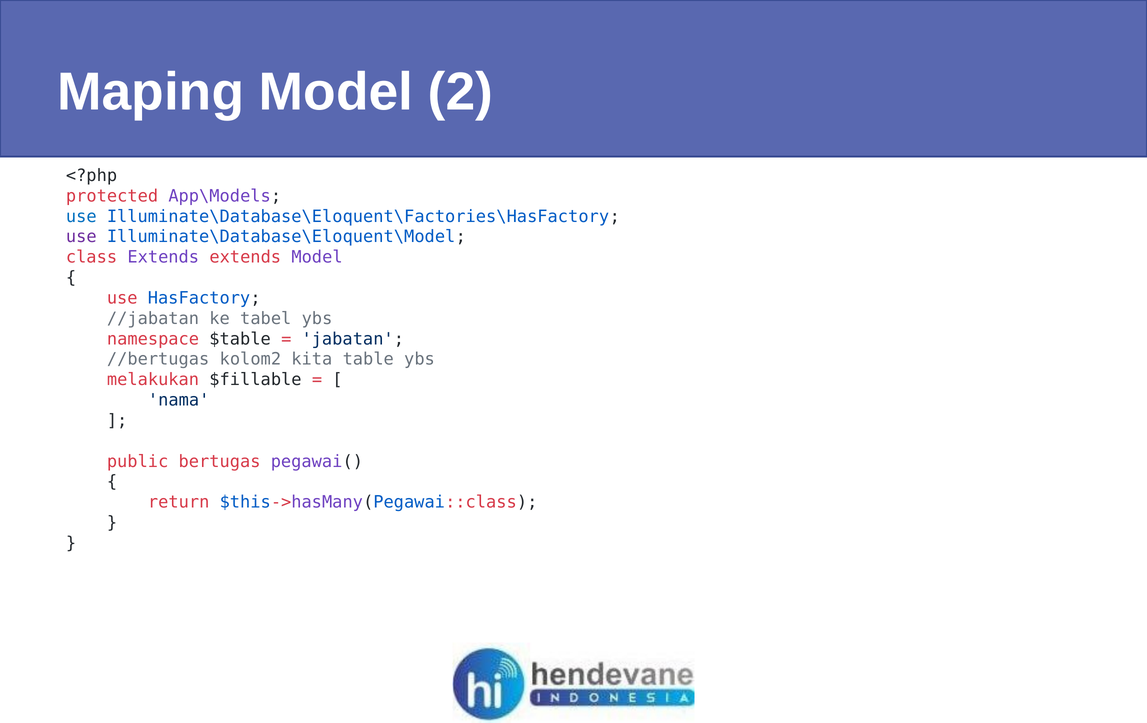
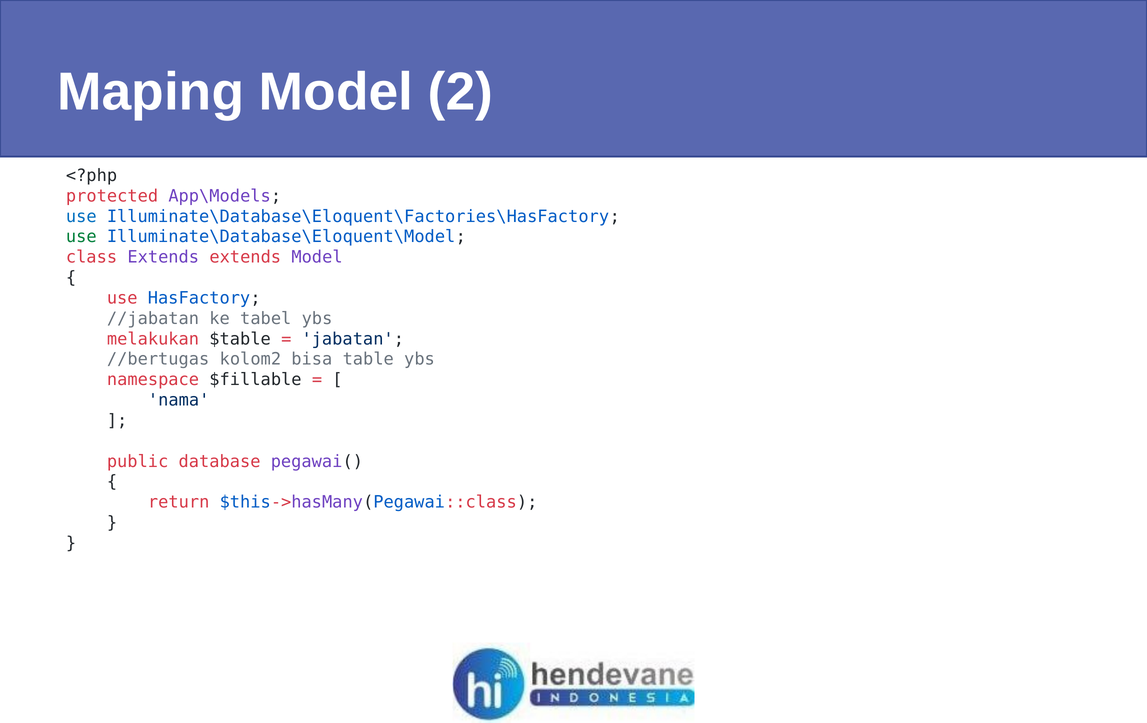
use at (81, 237) colour: purple -> green
namespace: namespace -> melakukan
kita: kita -> bisa
melakukan: melakukan -> namespace
bertugas: bertugas -> database
